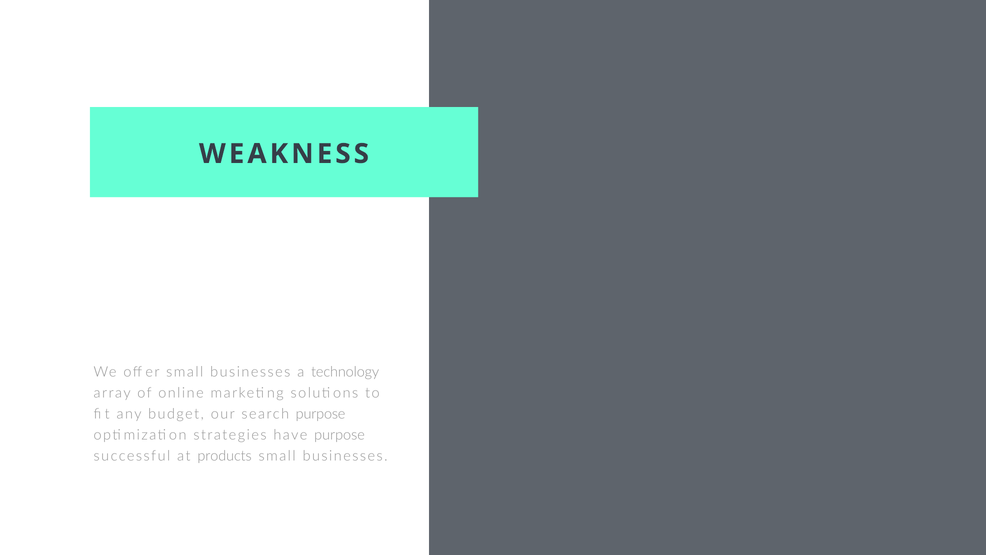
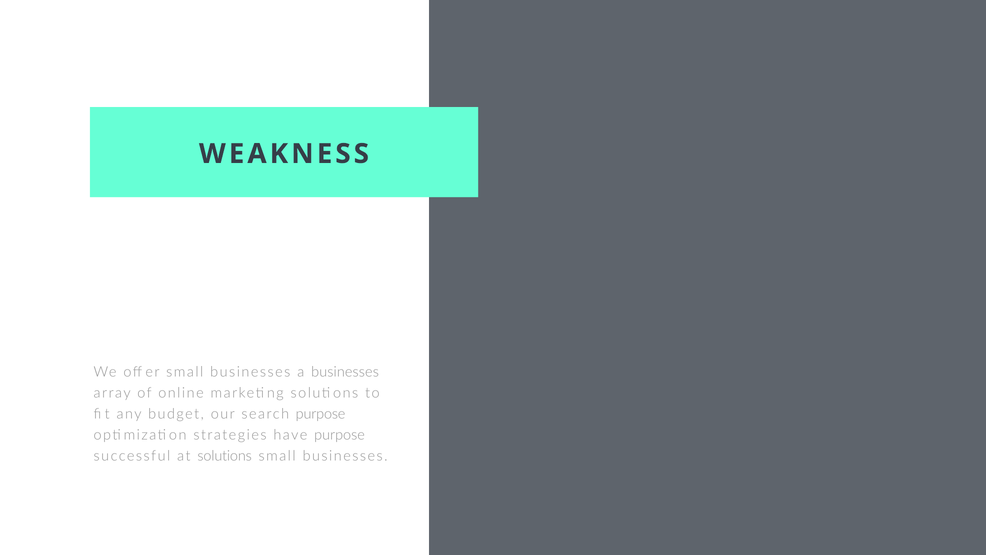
a technology: technology -> businesses
at products: products -> solutions
